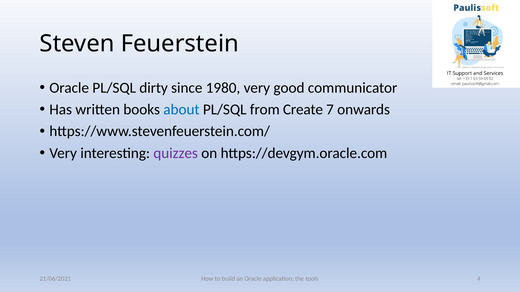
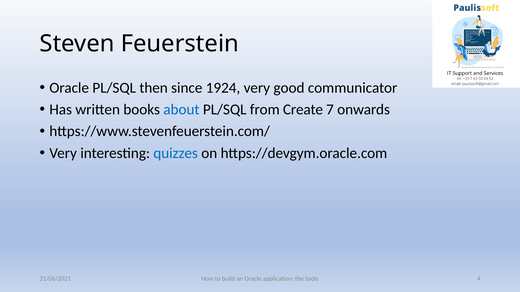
dirty: dirty -> then
1980: 1980 -> 1924
quizzes colour: purple -> blue
